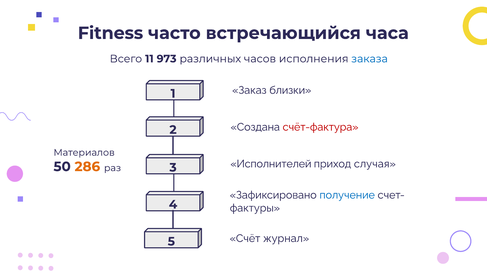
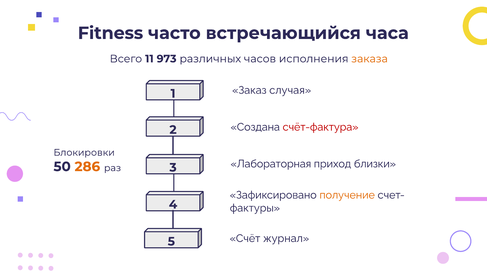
заказа colour: blue -> orange
близки: близки -> случая
Материалов: Материалов -> Блокировки
Исполнителей: Исполнителей -> Лабораторная
случая: случая -> близки
получение colour: blue -> orange
